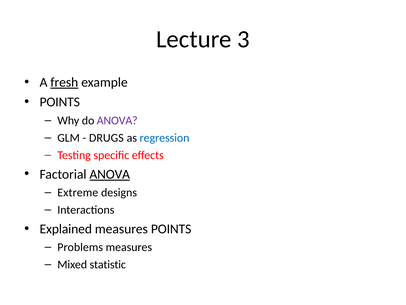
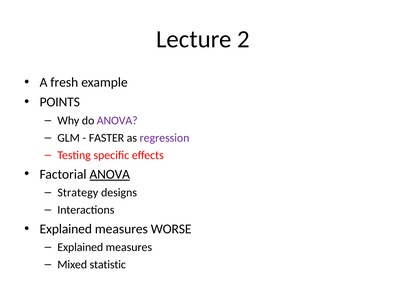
3: 3 -> 2
fresh underline: present -> none
DRUGS: DRUGS -> FASTER
regression colour: blue -> purple
Extreme: Extreme -> Strategy
measures POINTS: POINTS -> WORSE
Problems at (80, 247): Problems -> Explained
